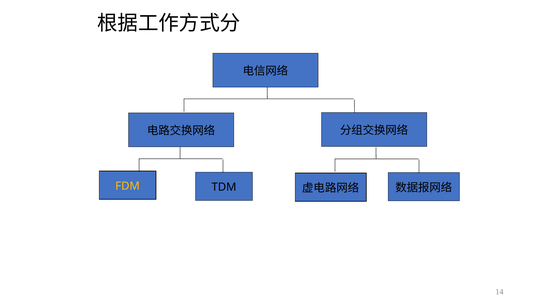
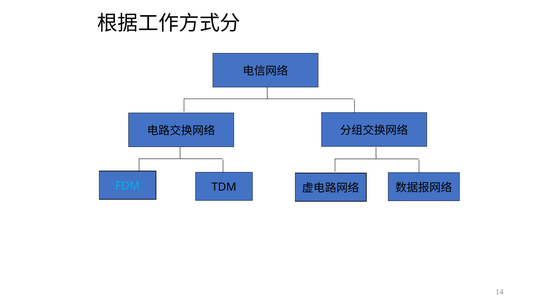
FDM colour: yellow -> light blue
